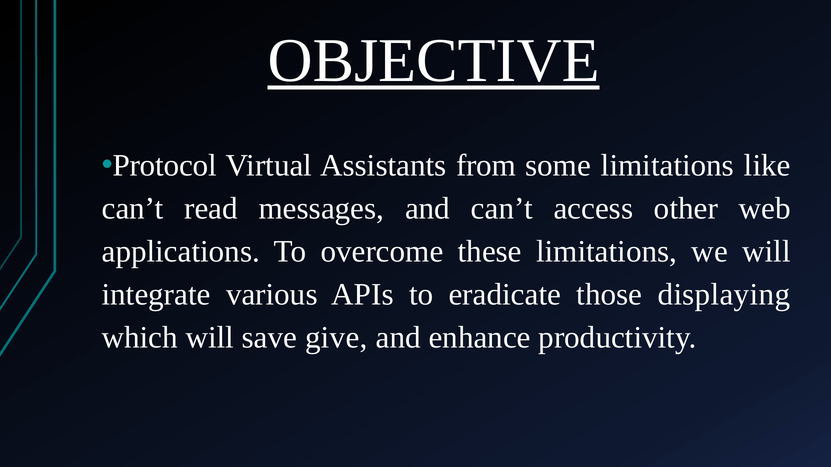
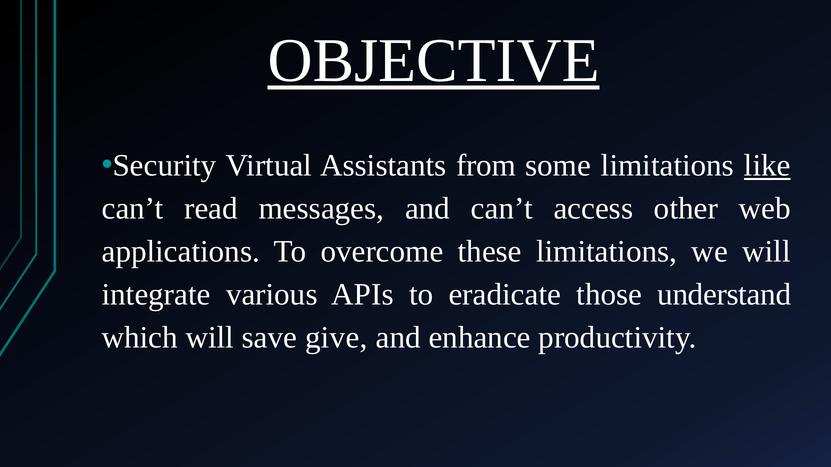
Protocol: Protocol -> Security
like underline: none -> present
displaying: displaying -> understand
